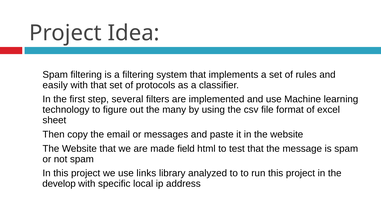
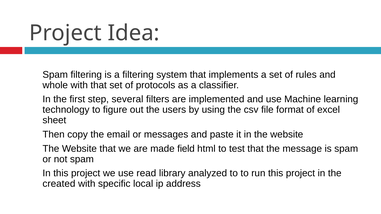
easily: easily -> whole
many: many -> users
links: links -> read
develop: develop -> created
